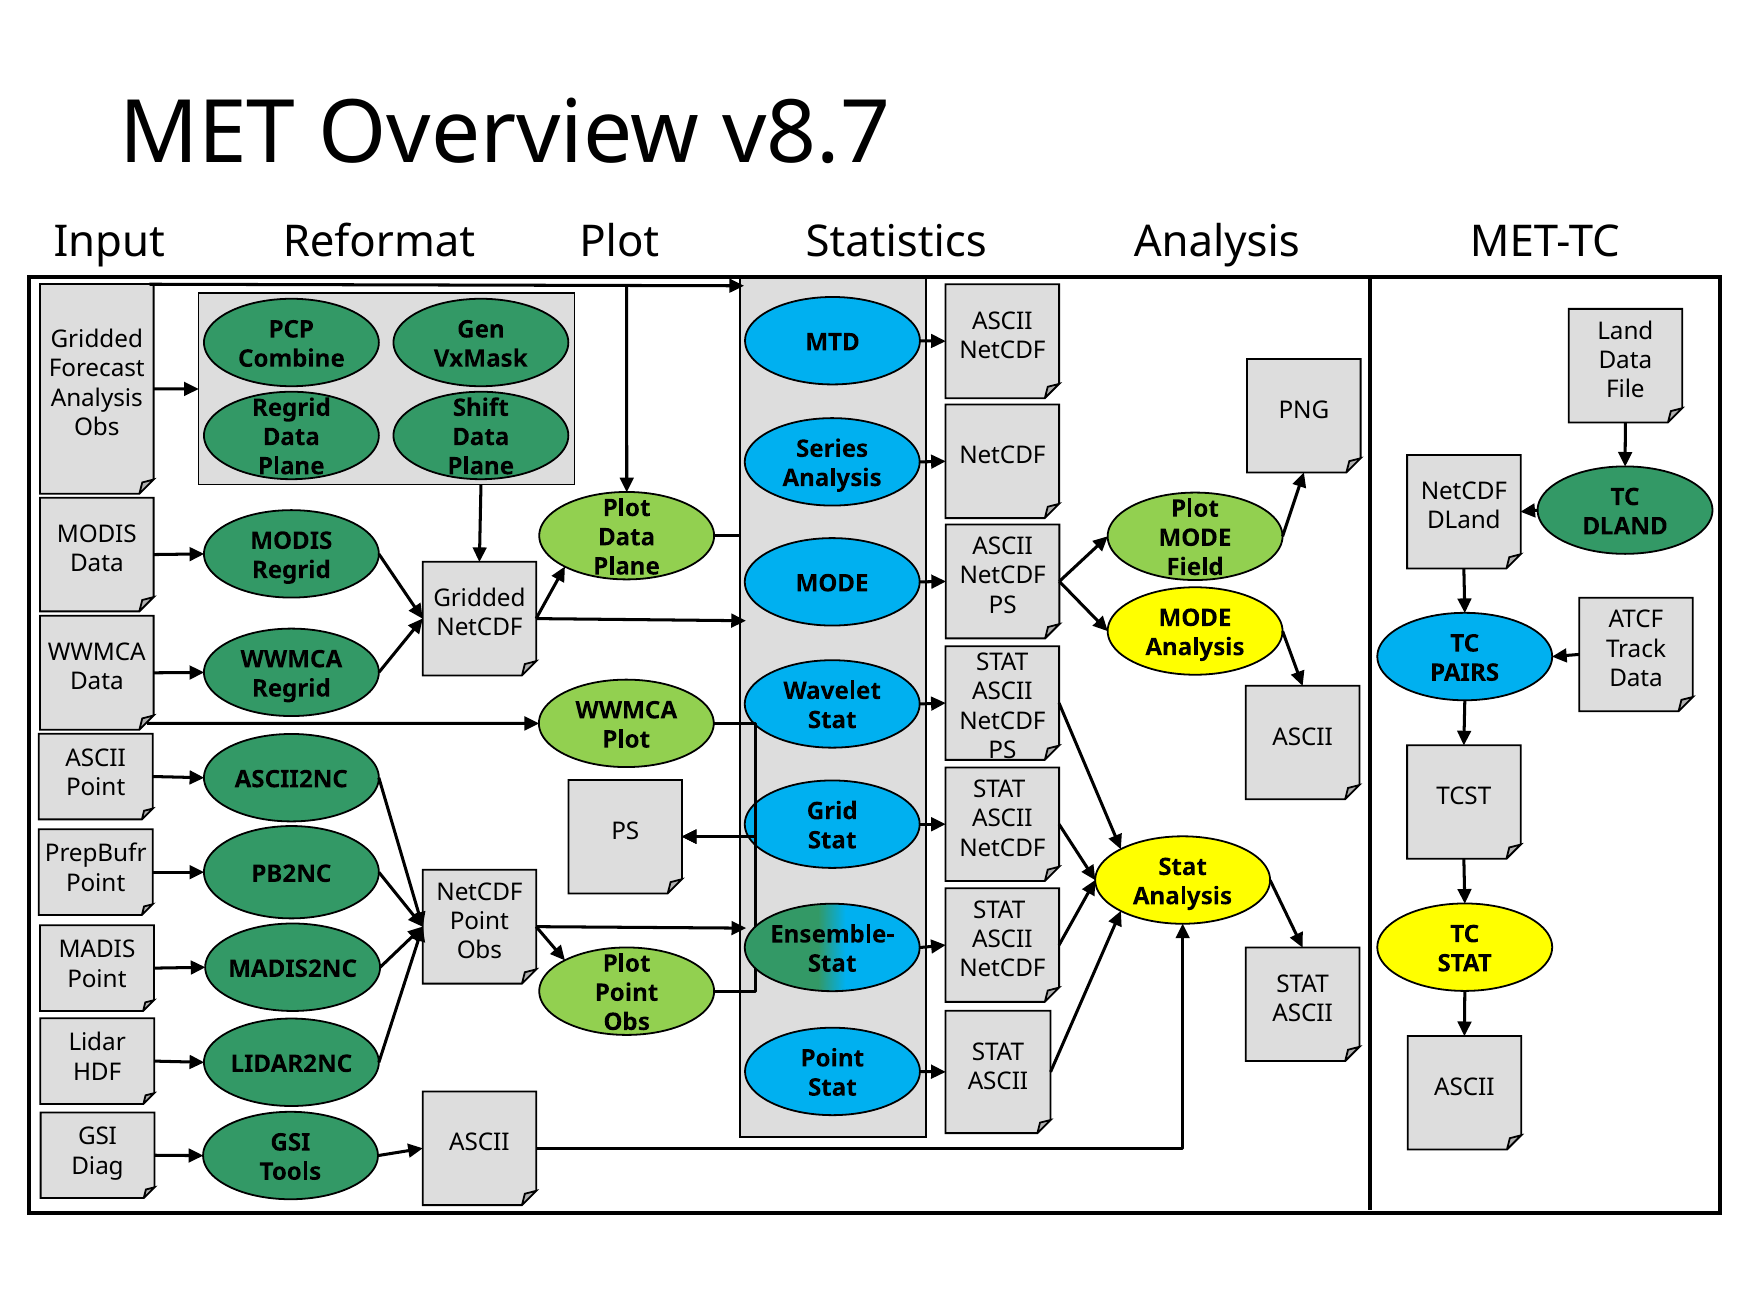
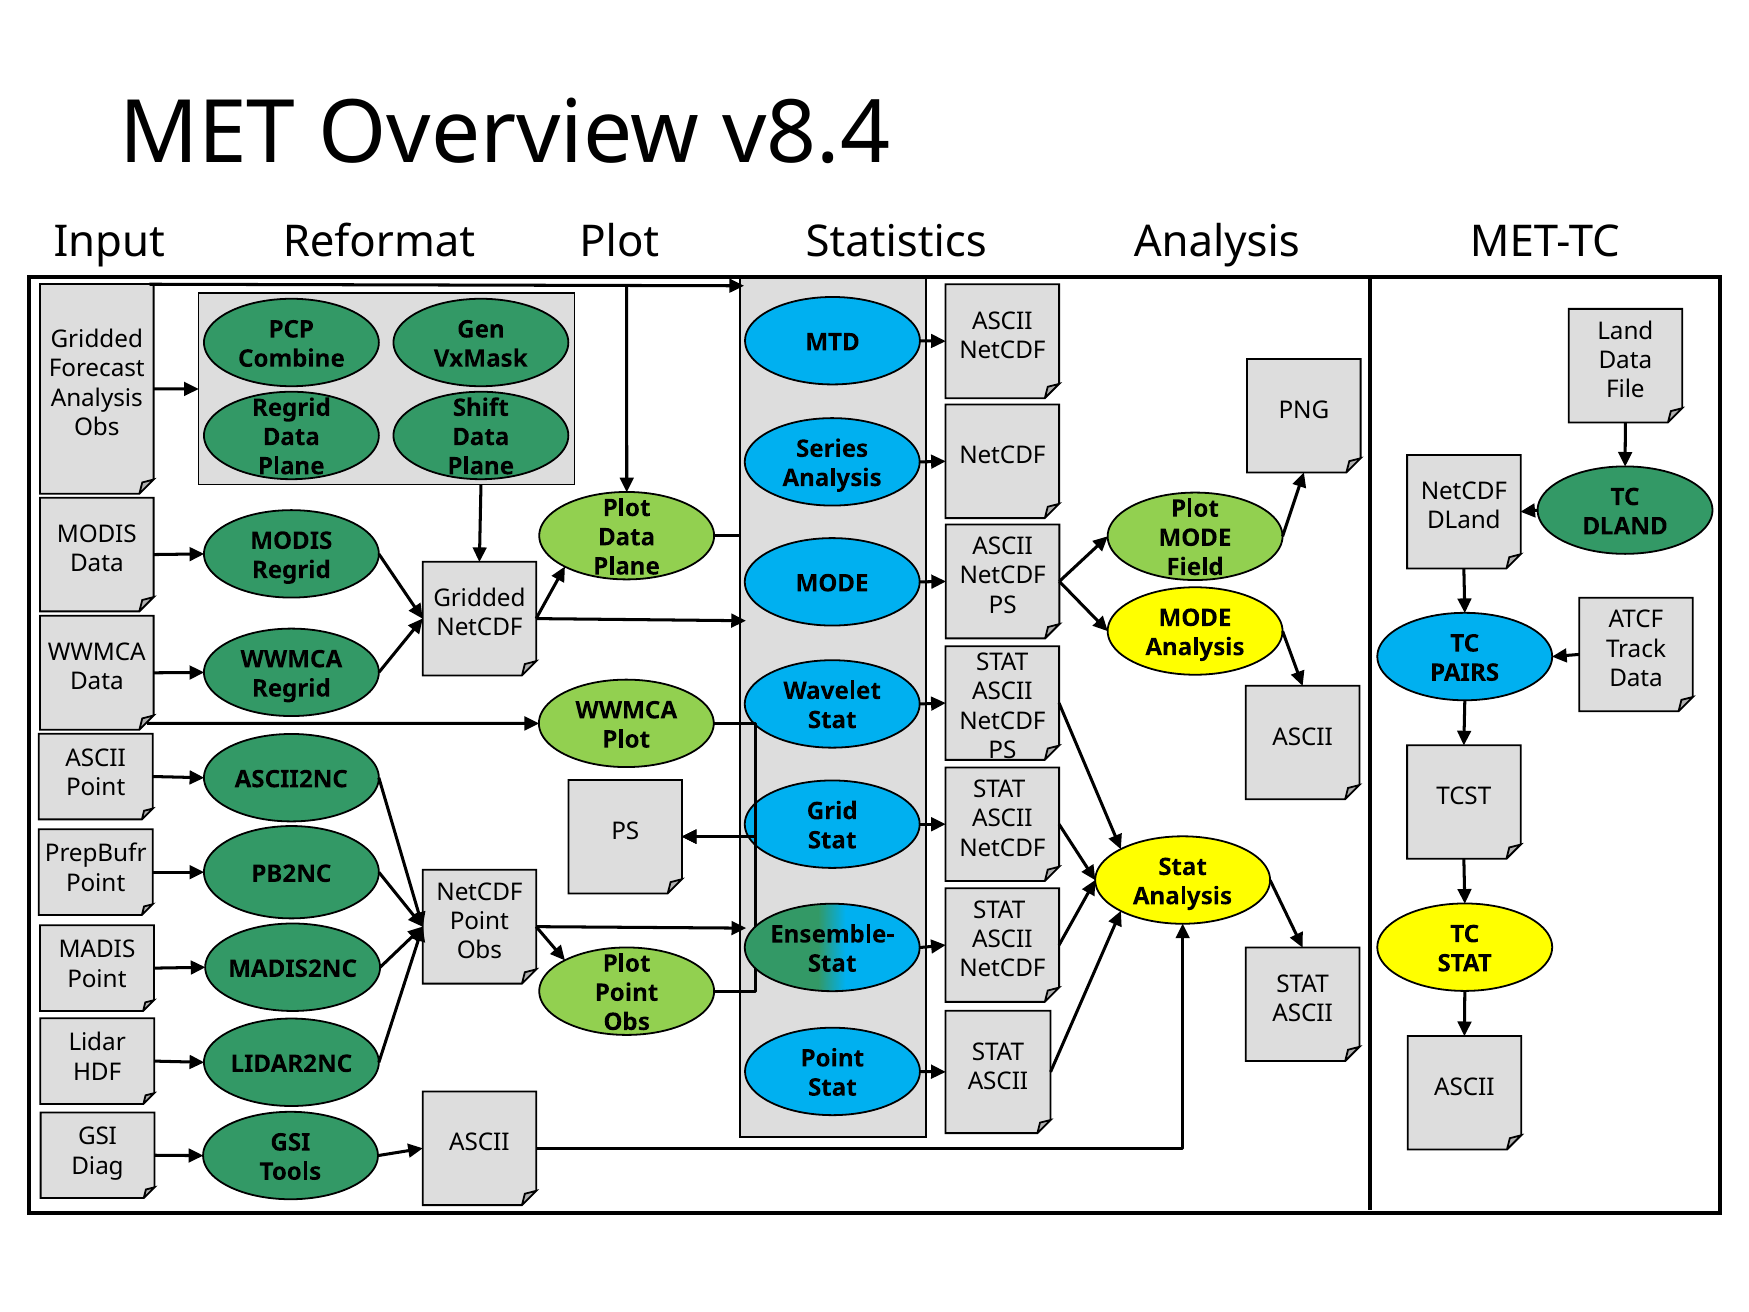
v8.7: v8.7 -> v8.4
